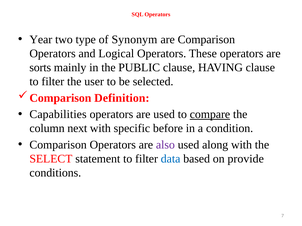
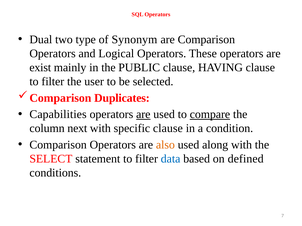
Year: Year -> Dual
sorts: sorts -> exist
Definition: Definition -> Duplicates
are at (143, 115) underline: none -> present
specific before: before -> clause
also colour: purple -> orange
provide: provide -> defined
